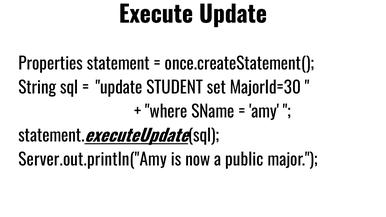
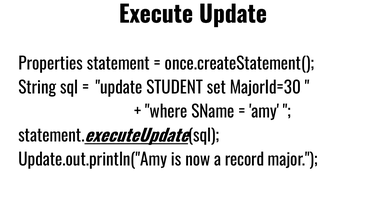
Server.out.println("Amy: Server.out.println("Amy -> Update.out.println("Amy
public: public -> record
